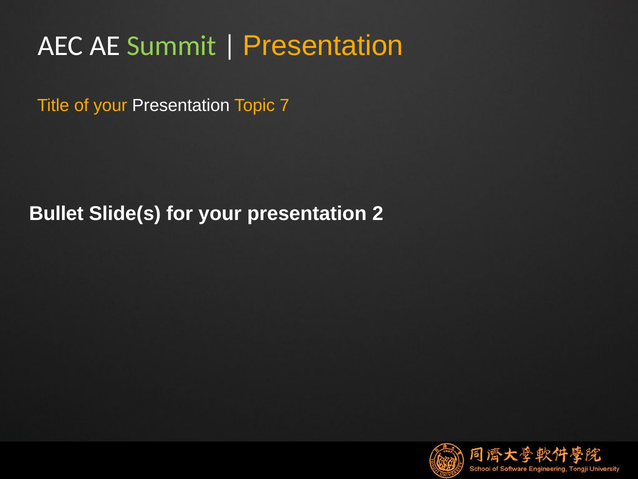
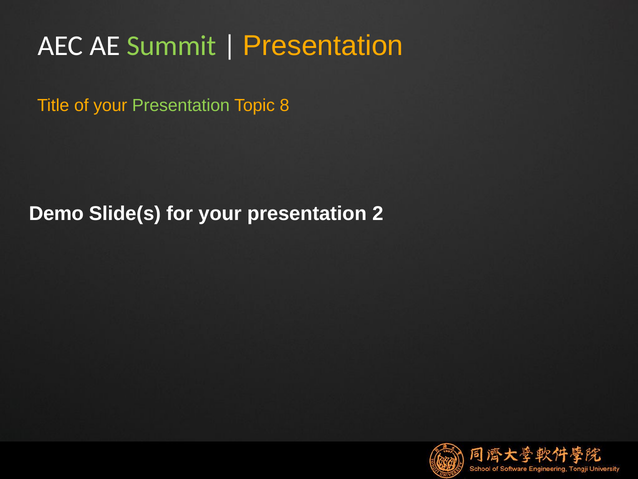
Presentation at (181, 105) colour: white -> light green
7: 7 -> 8
Bullet: Bullet -> Demo
